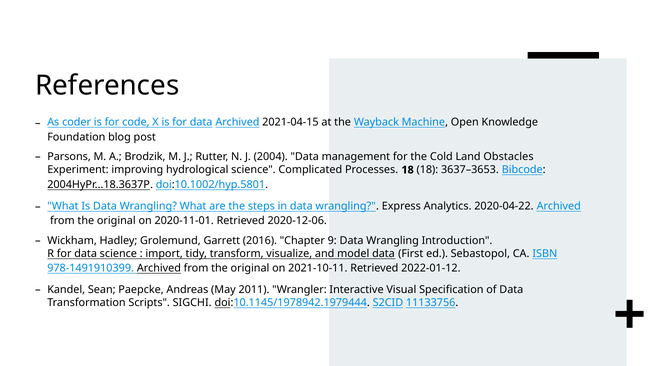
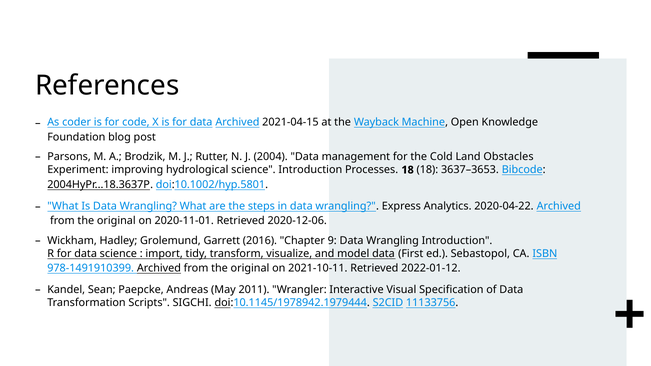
science Complicated: Complicated -> Introduction
